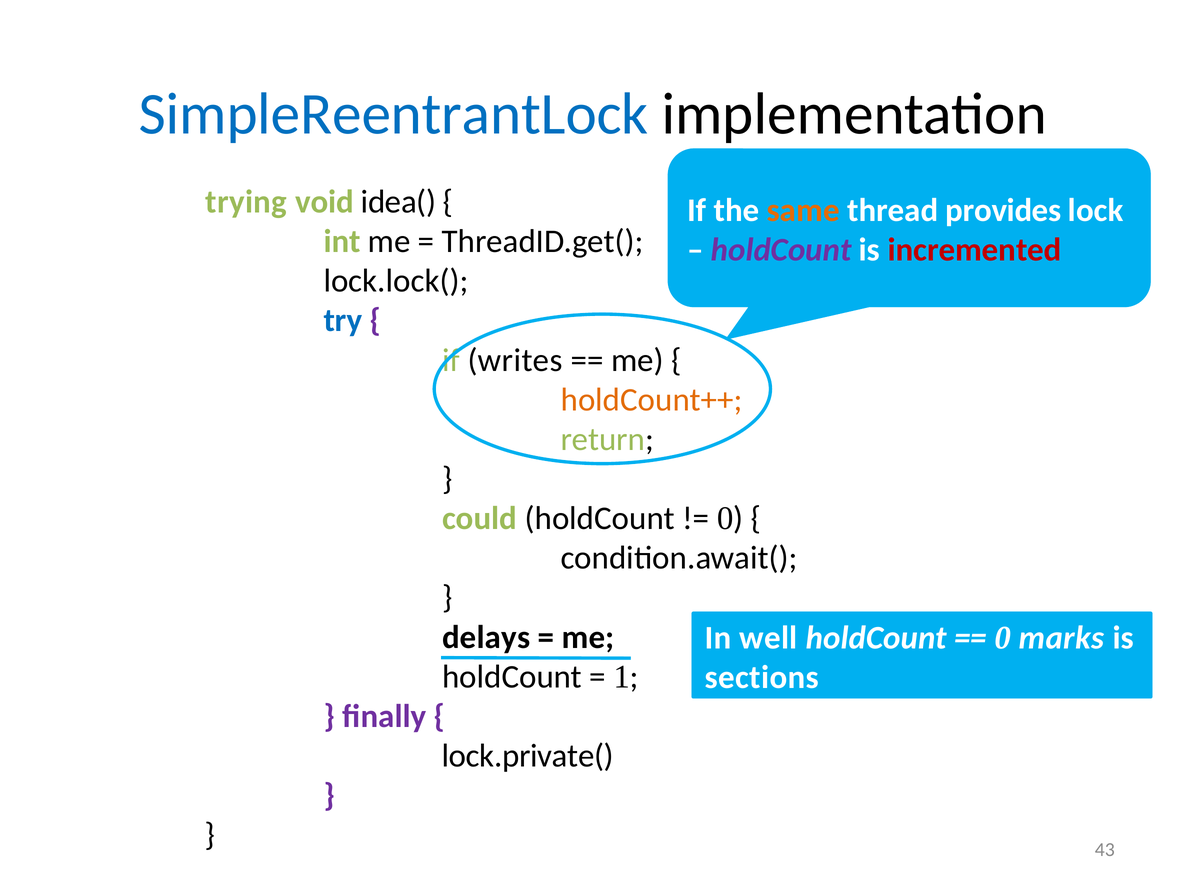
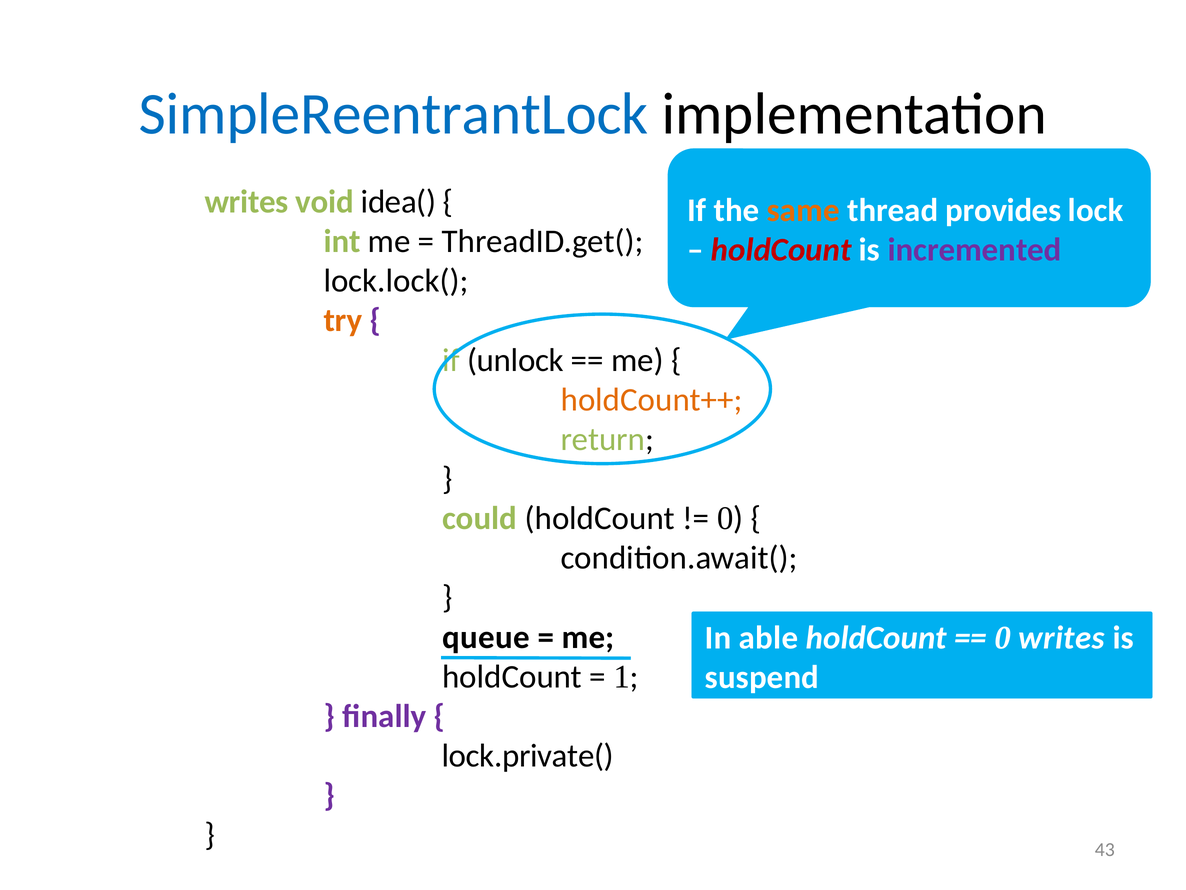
trying at (246, 202): trying -> writes
holdCount at (781, 250) colour: purple -> red
incremented colour: red -> purple
try colour: blue -> orange
writes: writes -> unlock
delays: delays -> queue
well: well -> able
0 marks: marks -> writes
sections: sections -> suspend
